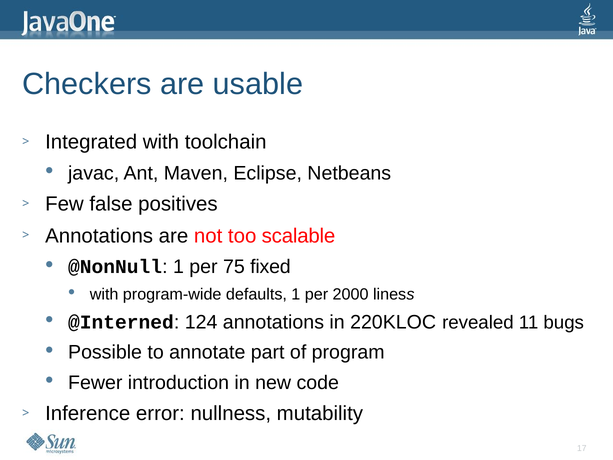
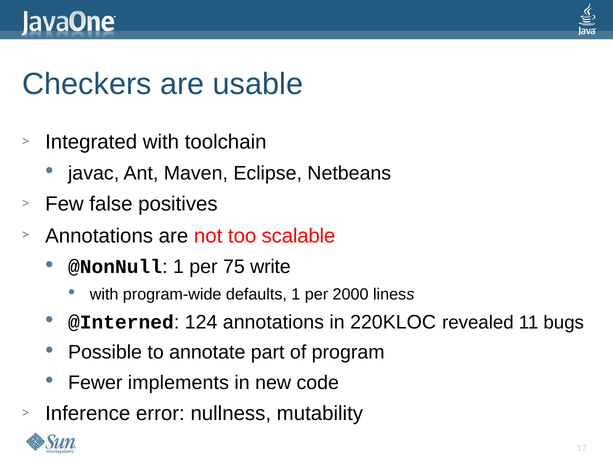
fixed: fixed -> write
introduction: introduction -> implements
